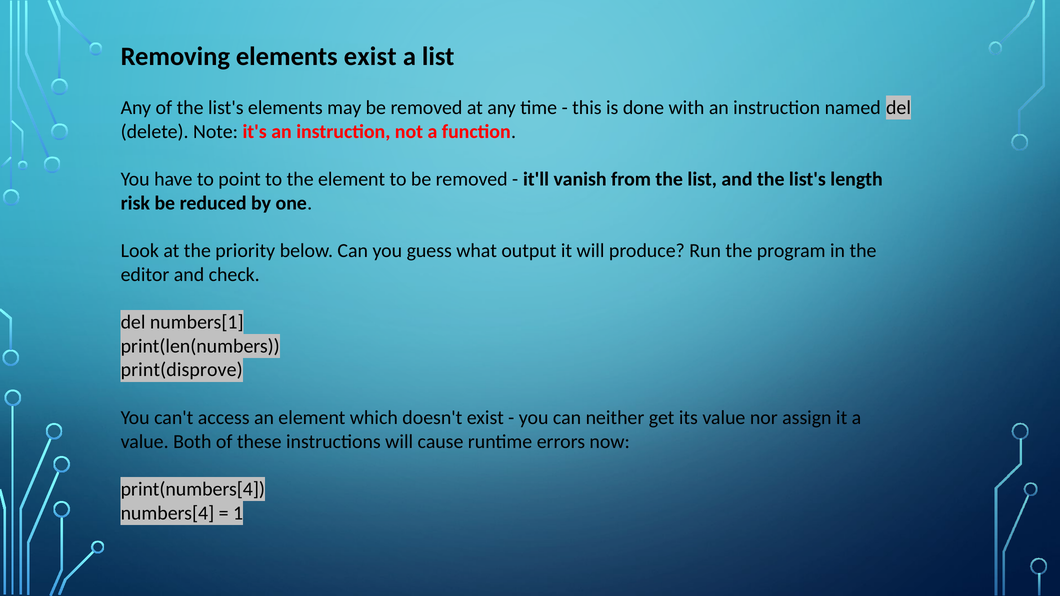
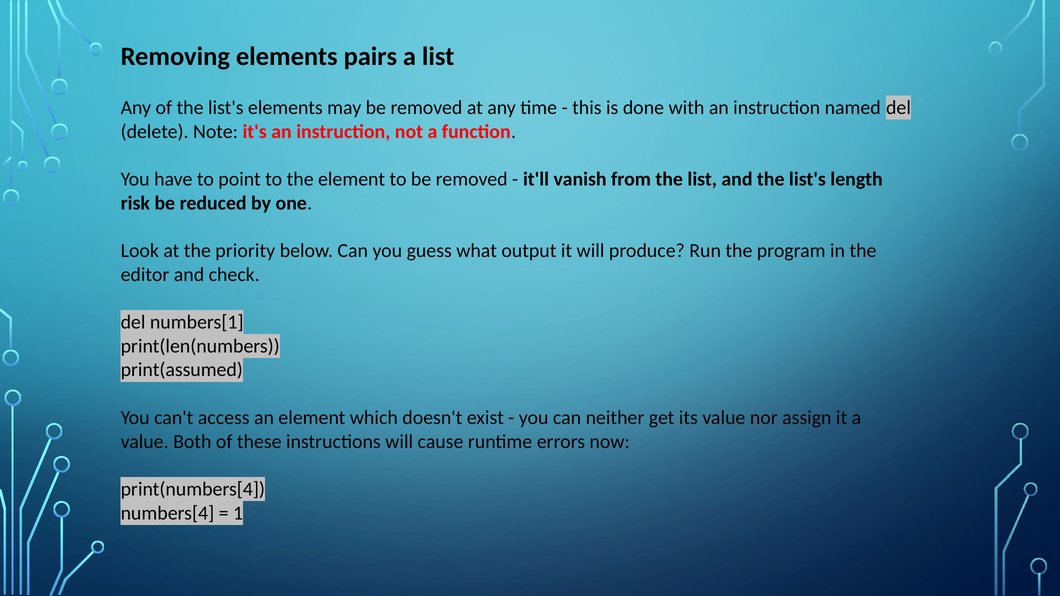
elements exist: exist -> pairs
print(disprove: print(disprove -> print(assumed
